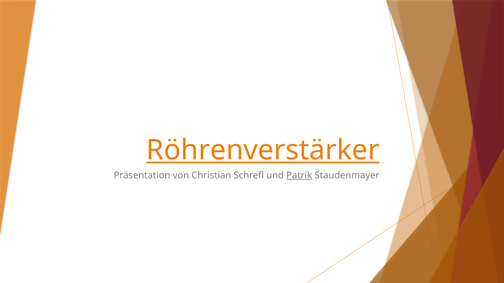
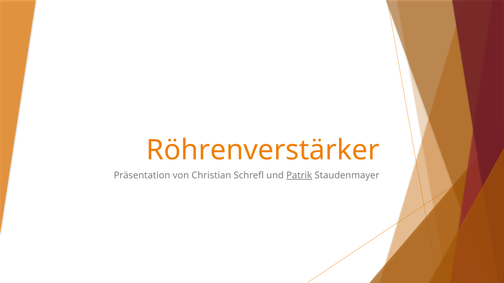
Röhrenverstärker underline: present -> none
